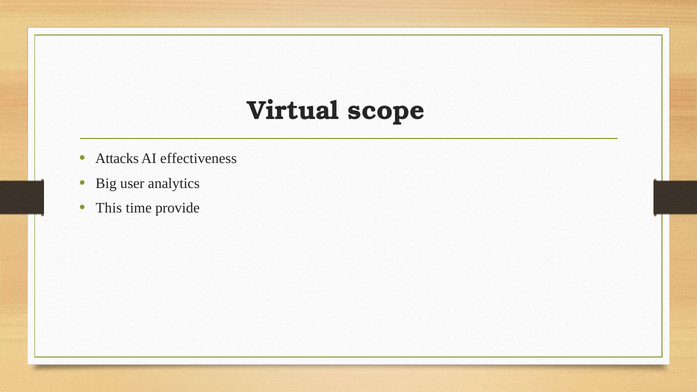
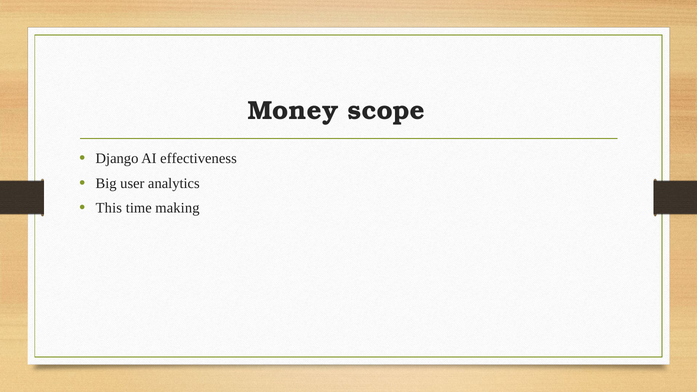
Virtual: Virtual -> Money
Attacks: Attacks -> Django
provide: provide -> making
